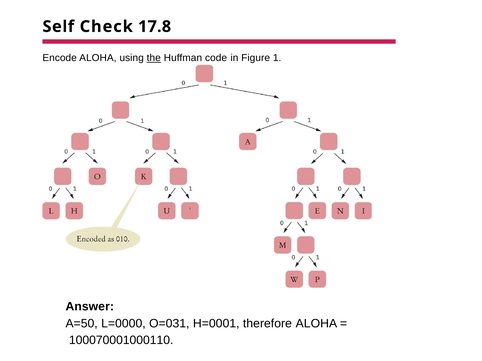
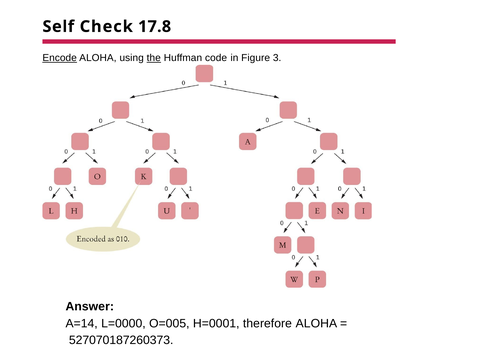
Encode underline: none -> present
1: 1 -> 3
A=50: A=50 -> A=14
O=031: O=031 -> O=005
100070001000110: 100070001000110 -> 527070187260373
